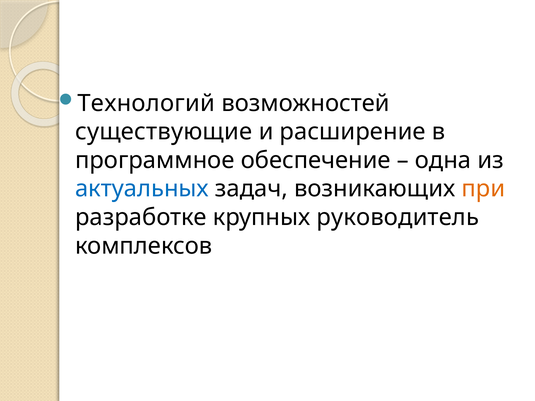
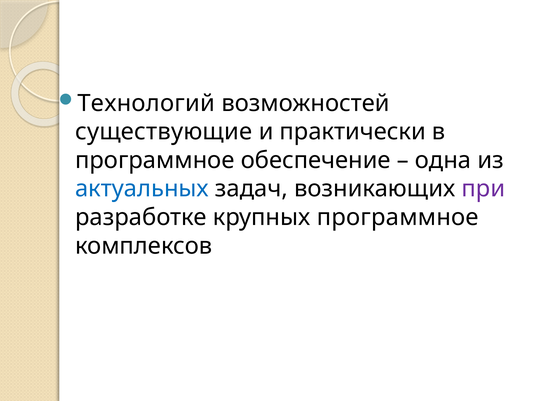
расширение: расширение -> практически
при colour: orange -> purple
крупных руководитель: руководитель -> программное
